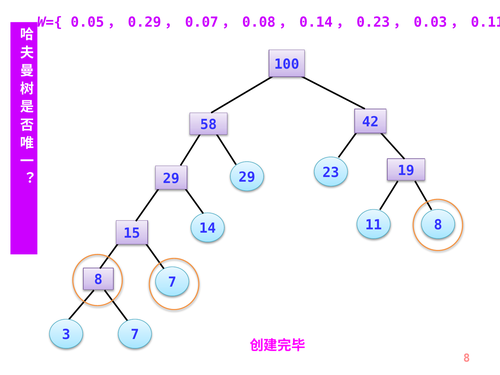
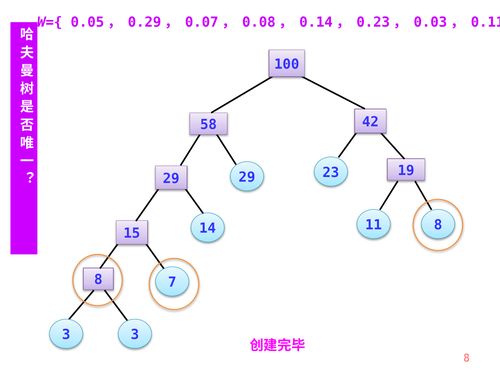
3 7: 7 -> 3
